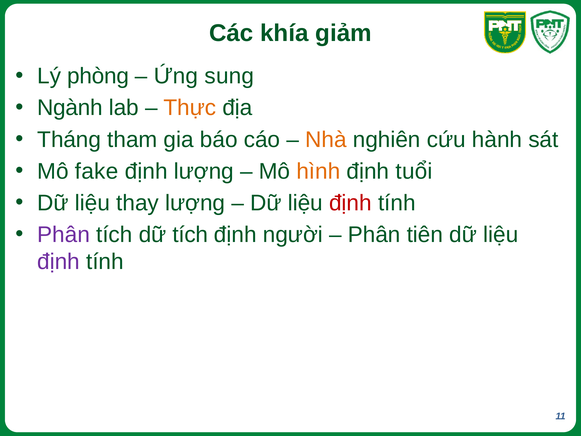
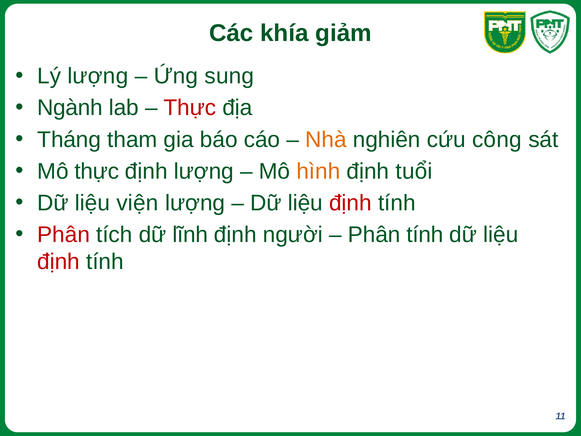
Lý phòng: phòng -> lượng
Thực at (190, 108) colour: orange -> red
hành: hành -> công
Mô fake: fake -> thực
thay: thay -> viện
Phân at (64, 234) colour: purple -> red
dữ tích: tích -> lĩnh
Phân tiên: tiên -> tính
định at (59, 262) colour: purple -> red
